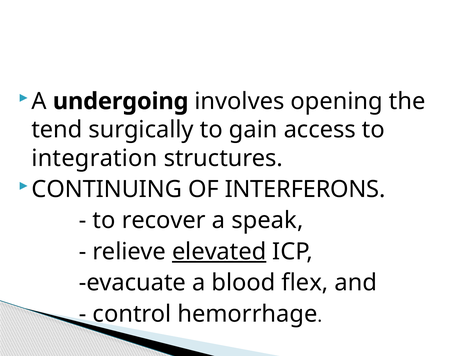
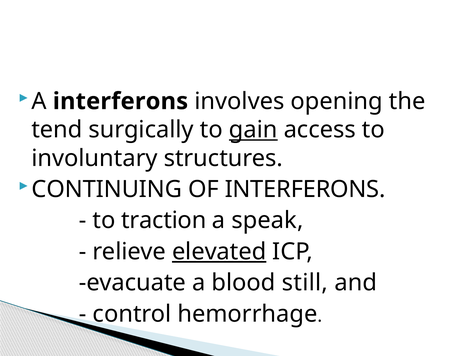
A undergoing: undergoing -> interferons
gain underline: none -> present
integration: integration -> involuntary
recover: recover -> traction
flex: flex -> still
